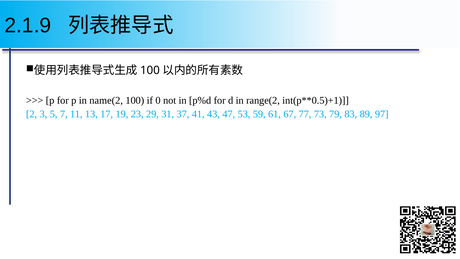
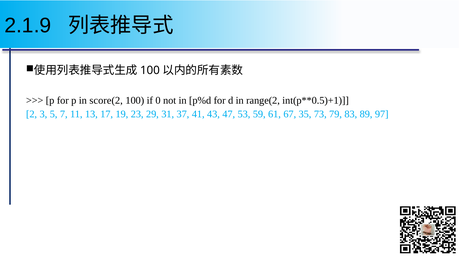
name(2: name(2 -> score(2
77: 77 -> 35
